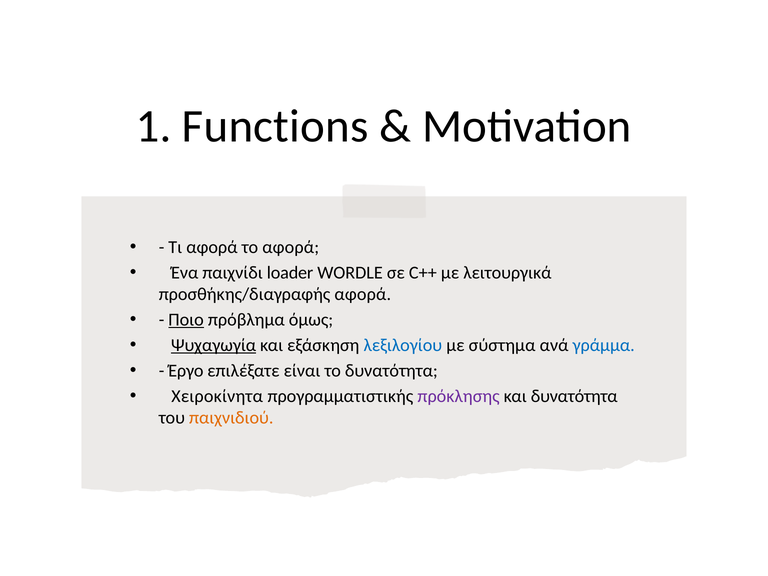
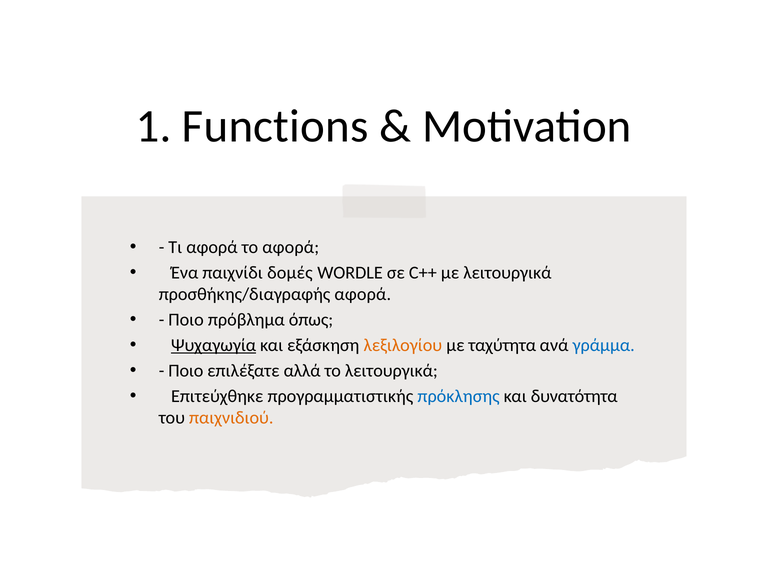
loader: loader -> δομές
Ποιο at (186, 320) underline: present -> none
όμως: όμως -> όπως
λεξιλογίου colour: blue -> orange
σύστημα: σύστημα -> ταχύτητα
Έργο at (186, 371): Έργο -> Ποιο
είναι: είναι -> αλλά
το δυνατότητα: δυνατότητα -> λειτουργικά
Χειροκίνητα: Χειροκίνητα -> Επιτεύχθηκε
πρόκλησης colour: purple -> blue
